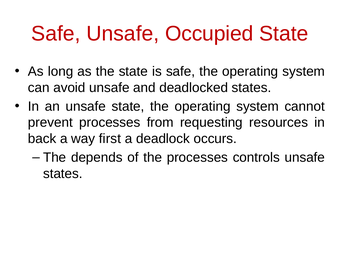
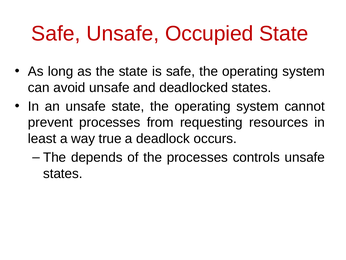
back: back -> least
first: first -> true
